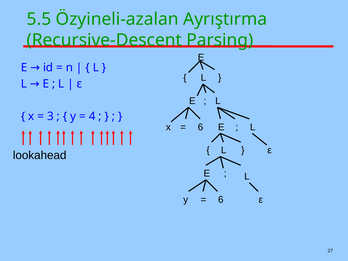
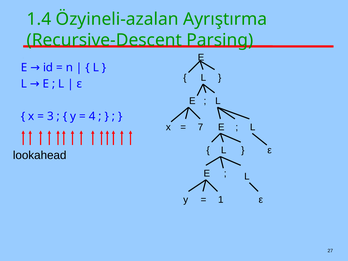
5.5: 5.5 -> 1.4
6 at (200, 127): 6 -> 7
6 at (221, 200): 6 -> 1
